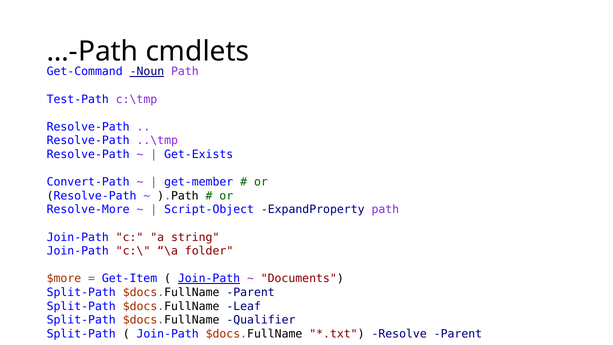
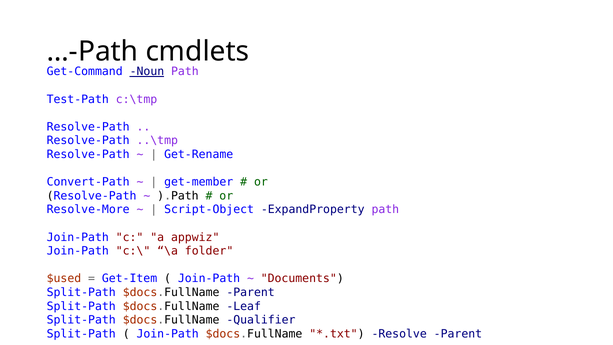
Get-Exists: Get-Exists -> Get-Rename
string: string -> appwiz
$more: $more -> $used
Join-Path at (209, 278) underline: present -> none
